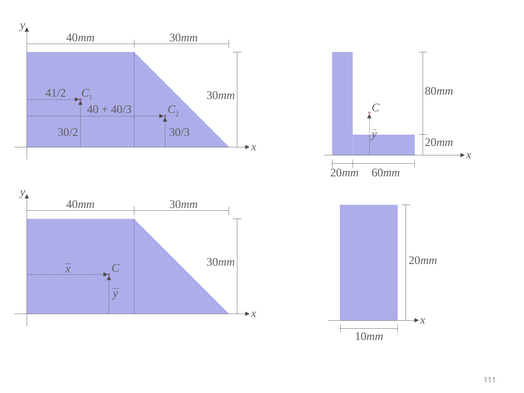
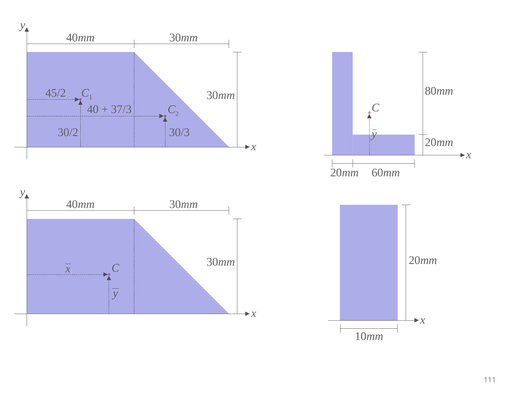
41/2: 41/2 -> 45/2
40/3: 40/3 -> 37/3
